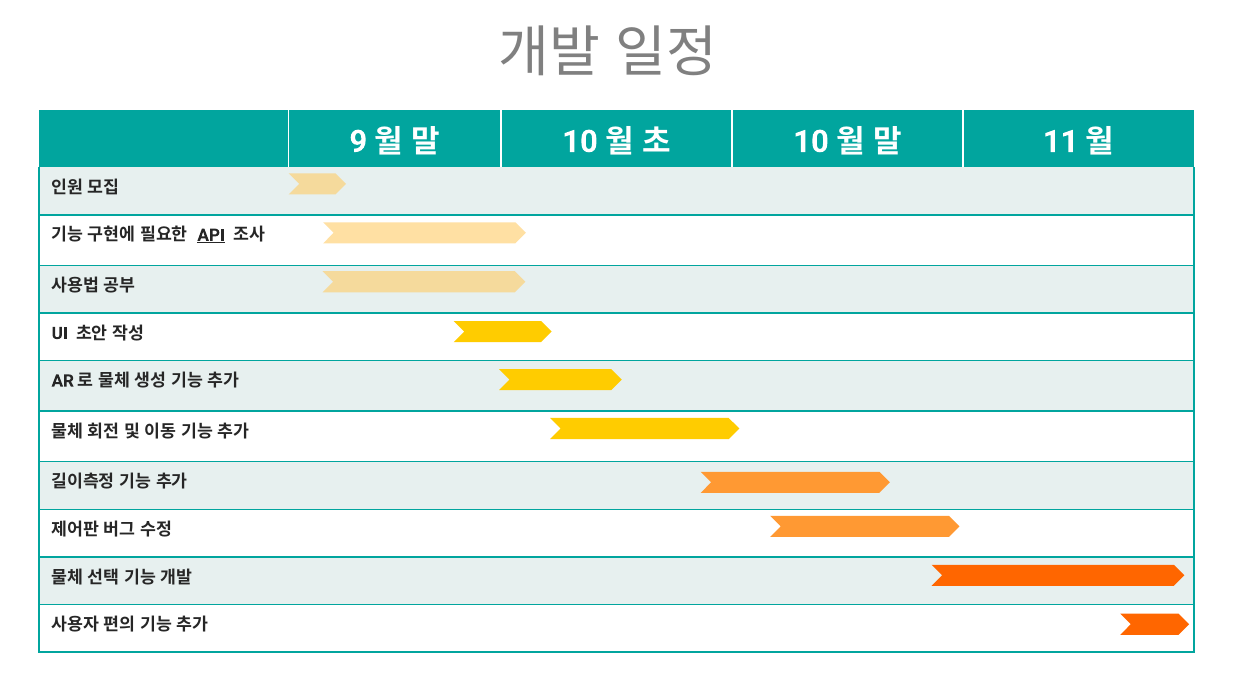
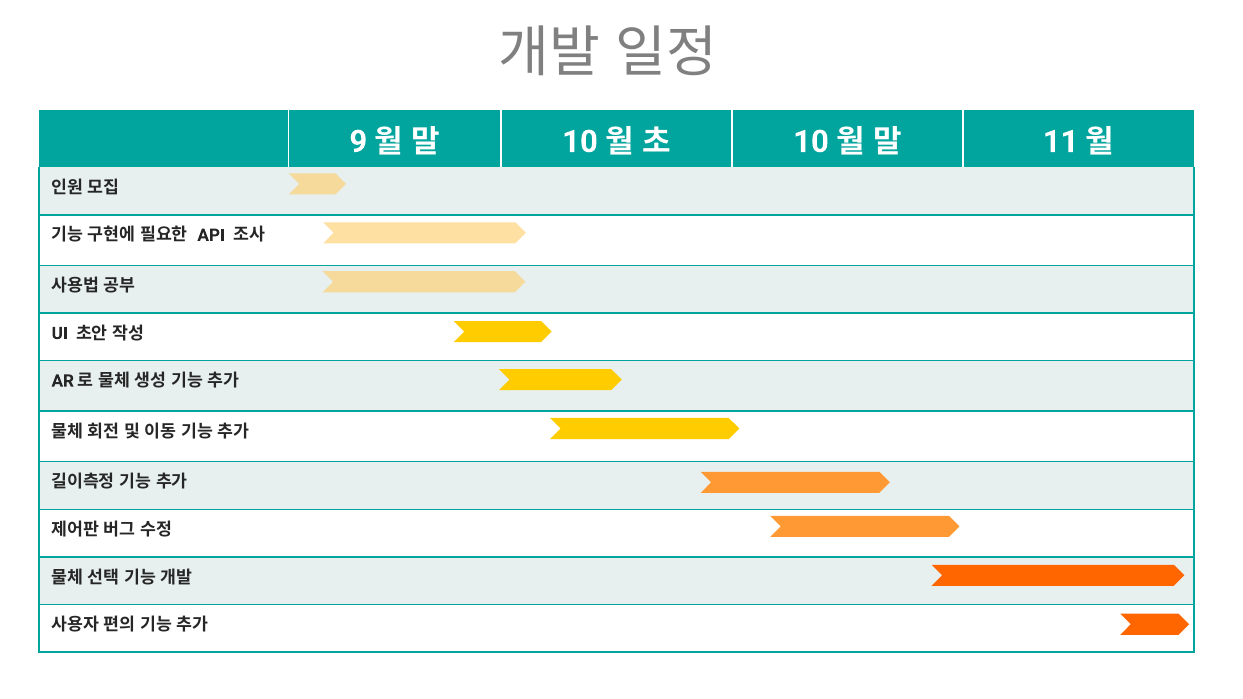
API underline: present -> none
